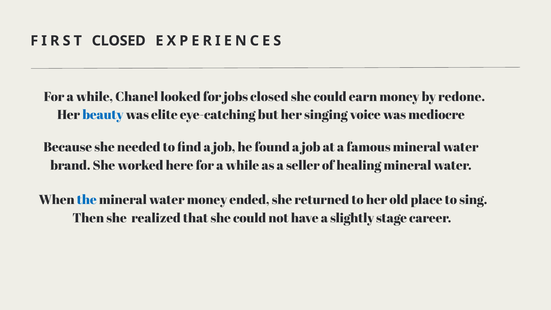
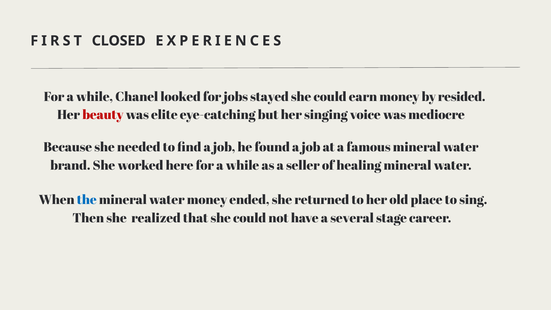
jobs closed: closed -> stayed
redone: redone -> resided
beauty colour: blue -> red
slightly: slightly -> several
